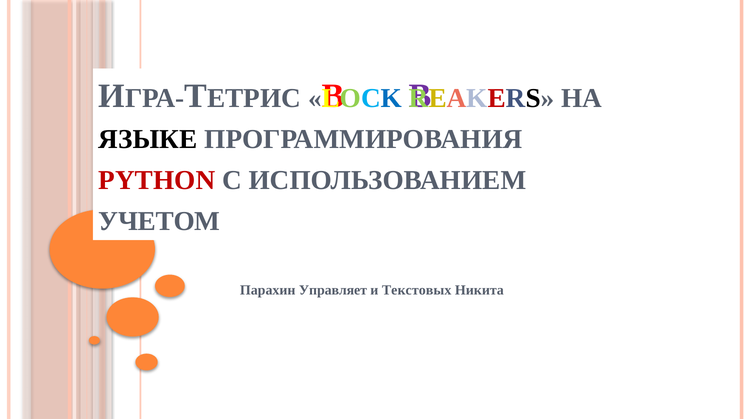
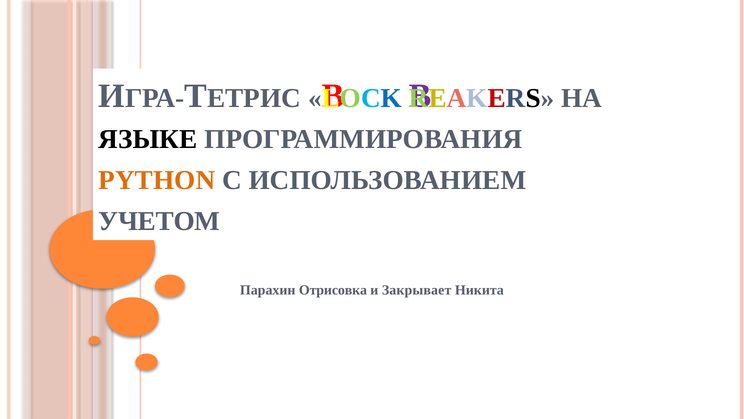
PYTHON colour: red -> orange
Управляет: Управляет -> Отрисовка
Текстовых: Текстовых -> Закрывает
